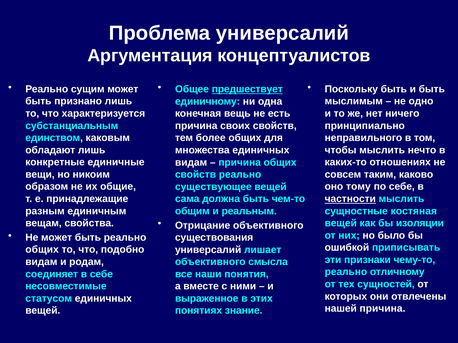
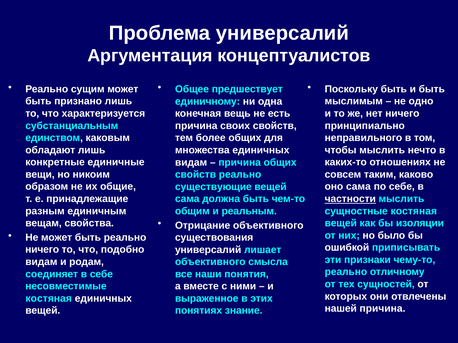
предшествует underline: present -> none
оно тому: тому -> сама
существующее: существующее -> существующие
общих at (42, 250): общих -> ничего
статусом at (49, 299): статусом -> костяная
